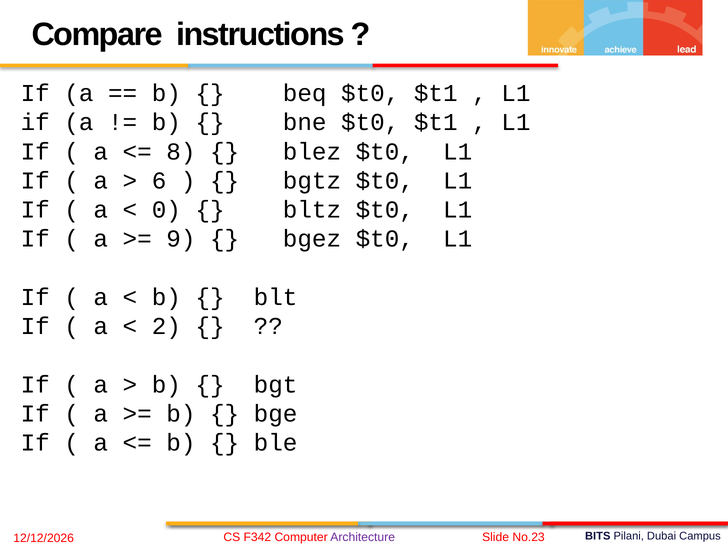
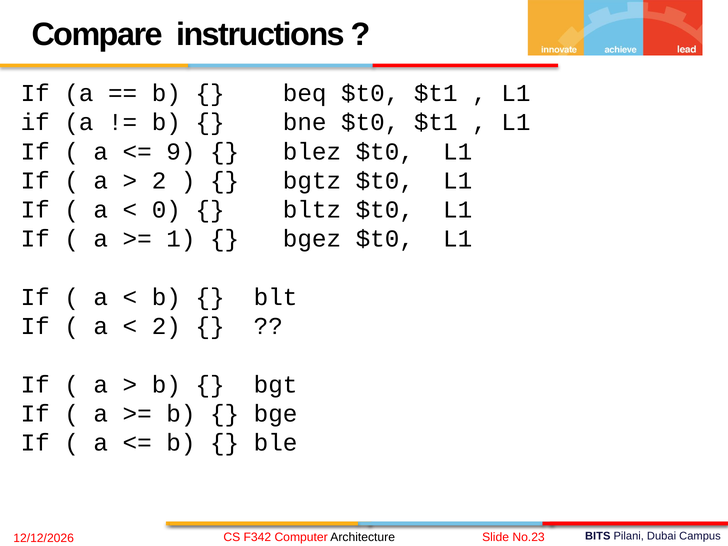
8: 8 -> 9
6 at (159, 181): 6 -> 2
9: 9 -> 1
Architecture colour: purple -> black
